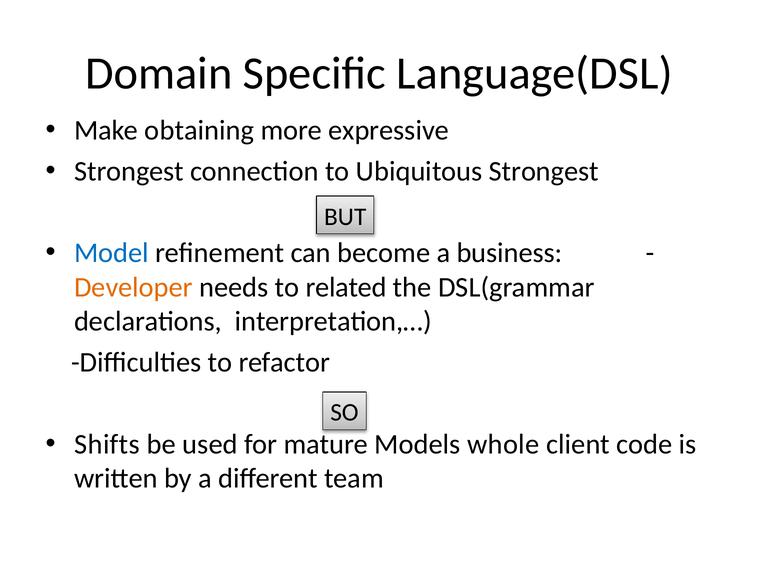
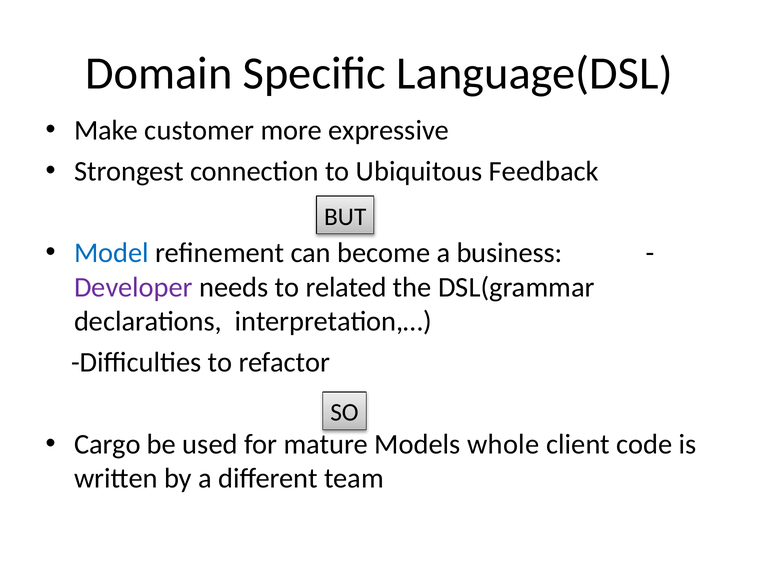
obtaining: obtaining -> customer
Ubiquitous Strongest: Strongest -> Feedback
Developer colour: orange -> purple
Shifts: Shifts -> Cargo
